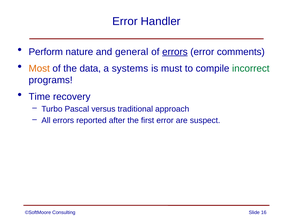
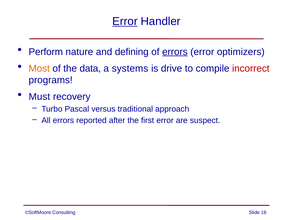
Error at (125, 21) underline: none -> present
general: general -> defining
comments: comments -> optimizers
must: must -> drive
incorrect colour: green -> red
Time: Time -> Must
